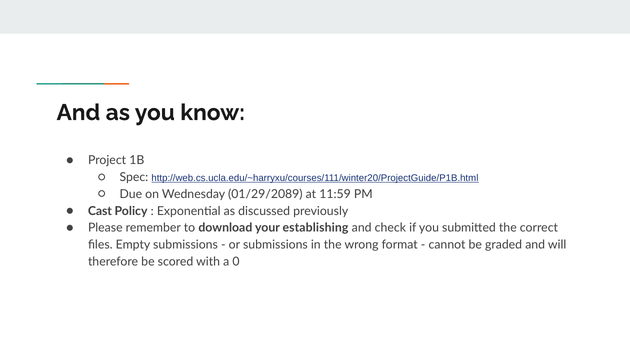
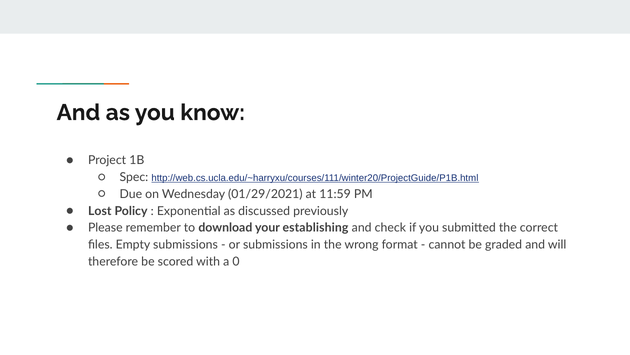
01/29/2089: 01/29/2089 -> 01/29/2021
Cast: Cast -> Lost
